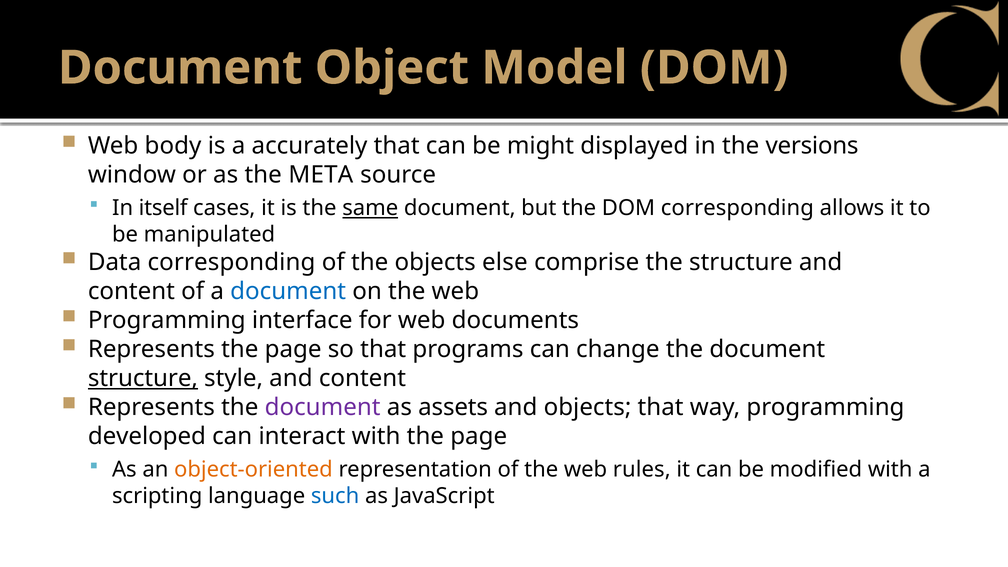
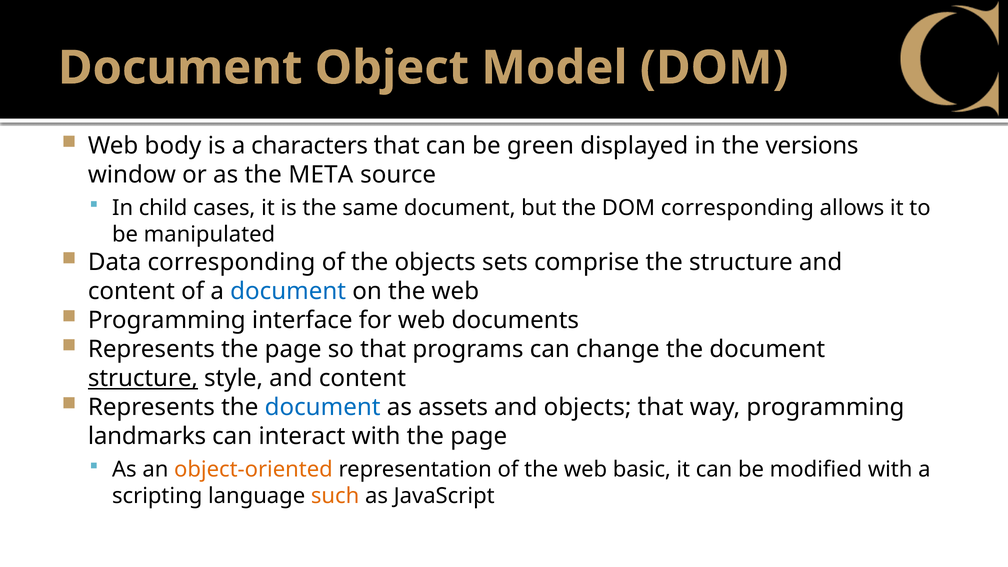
accurately: accurately -> characters
might: might -> green
itself: itself -> child
same underline: present -> none
else: else -> sets
document at (323, 407) colour: purple -> blue
developed: developed -> landmarks
rules: rules -> basic
such colour: blue -> orange
